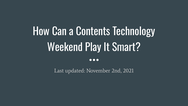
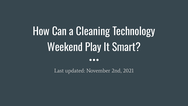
Contents: Contents -> Cleaning
